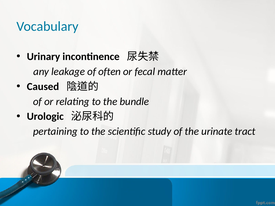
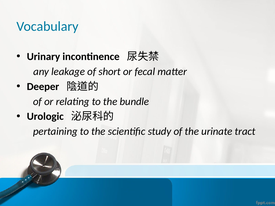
often: often -> short
Caused: Caused -> Deeper
